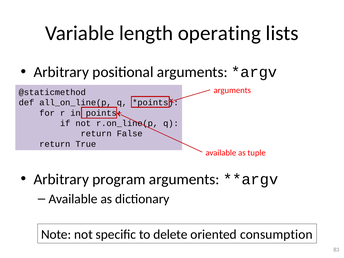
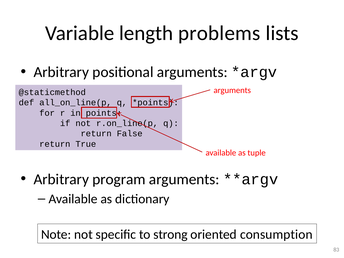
operating: operating -> problems
delete: delete -> strong
